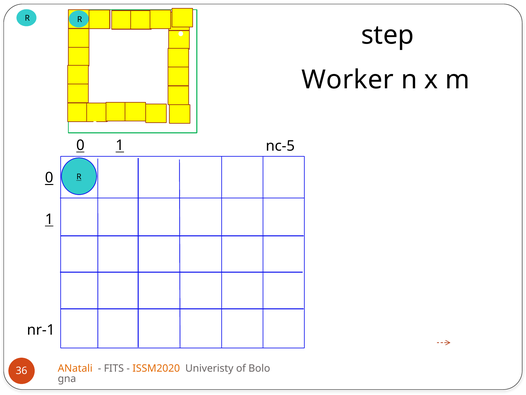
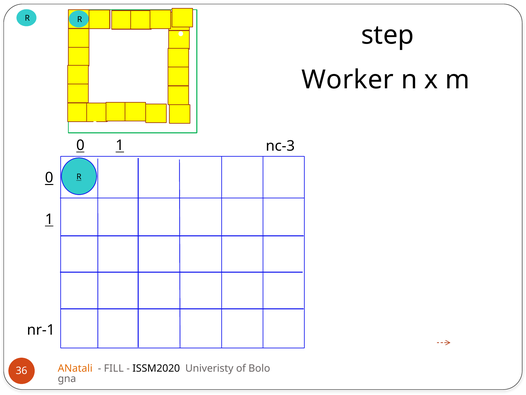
nc-5: nc-5 -> nc-3
FITS: FITS -> FILL
ISSM2020 colour: orange -> black
